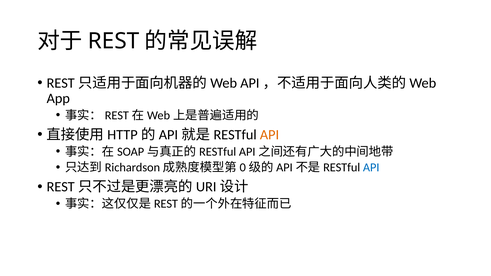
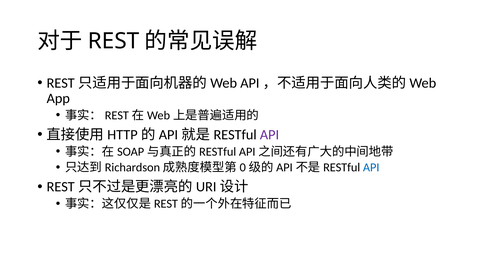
API at (270, 135) colour: orange -> purple
